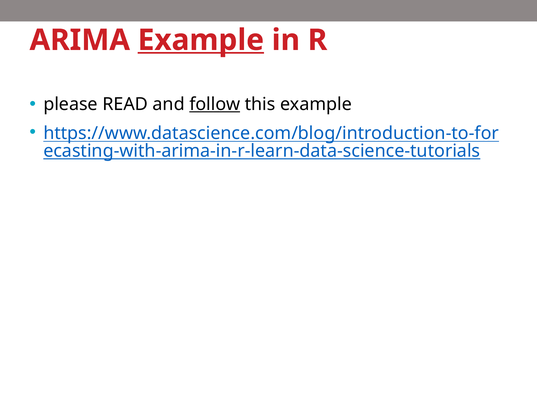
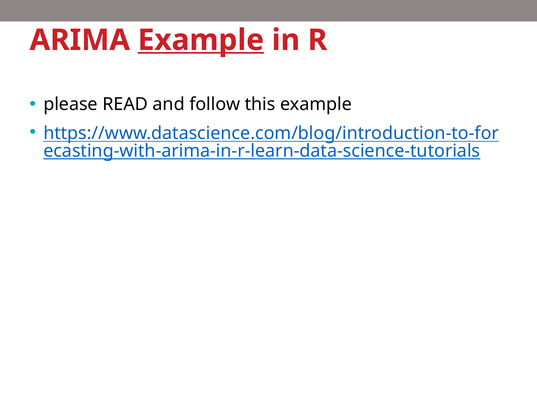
follow underline: present -> none
